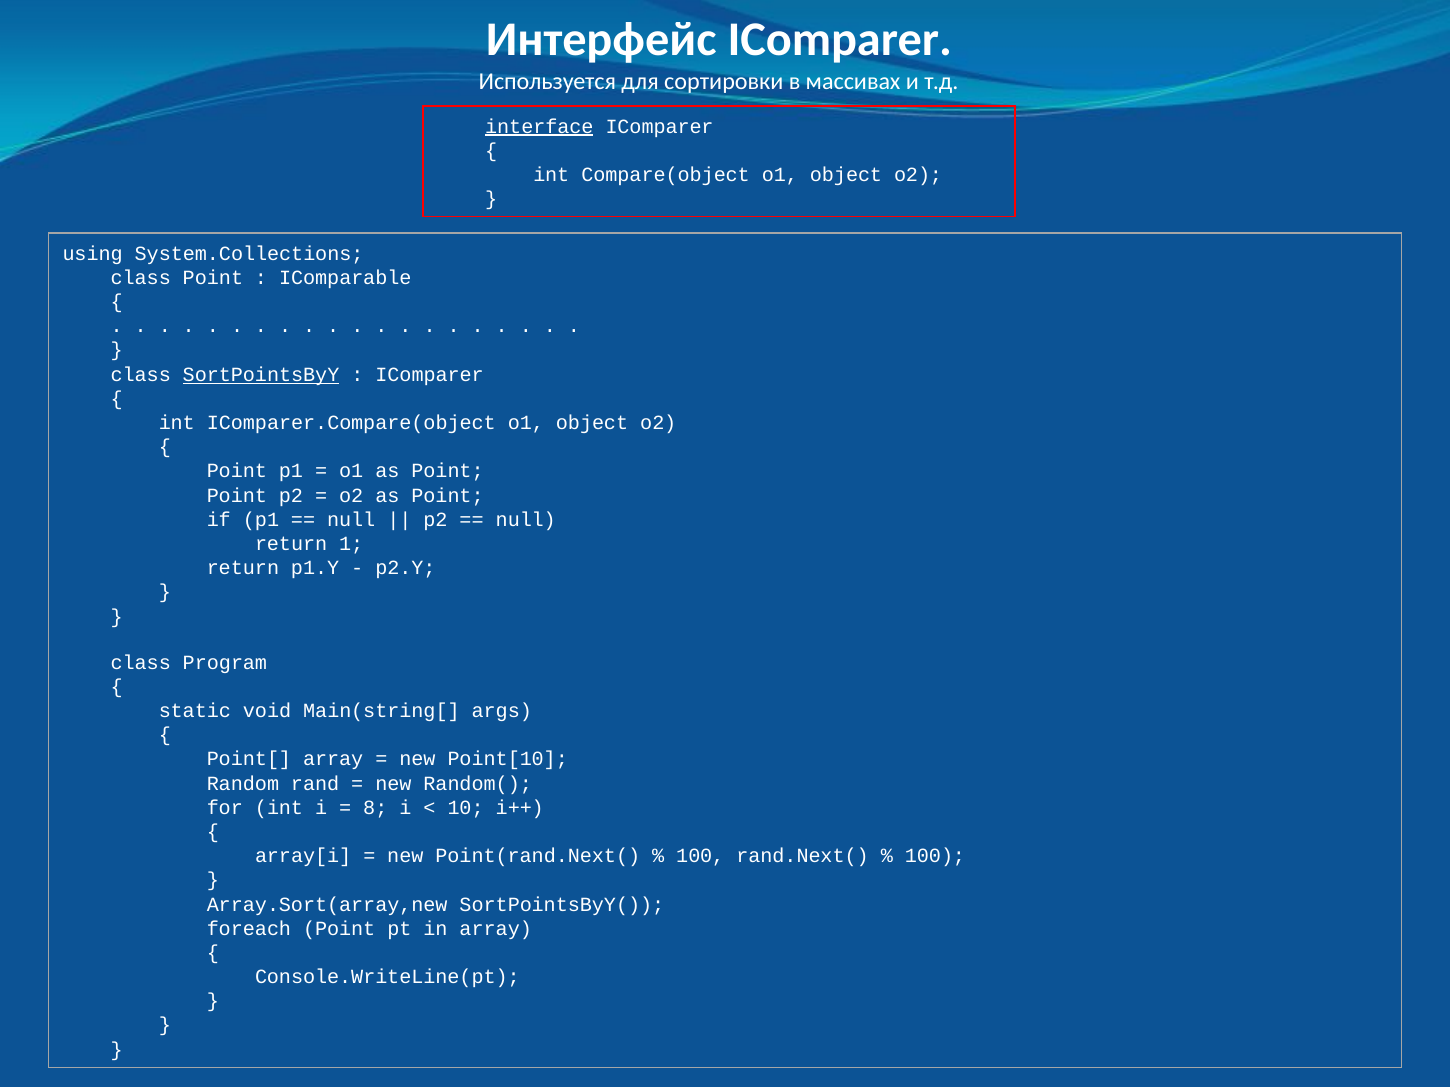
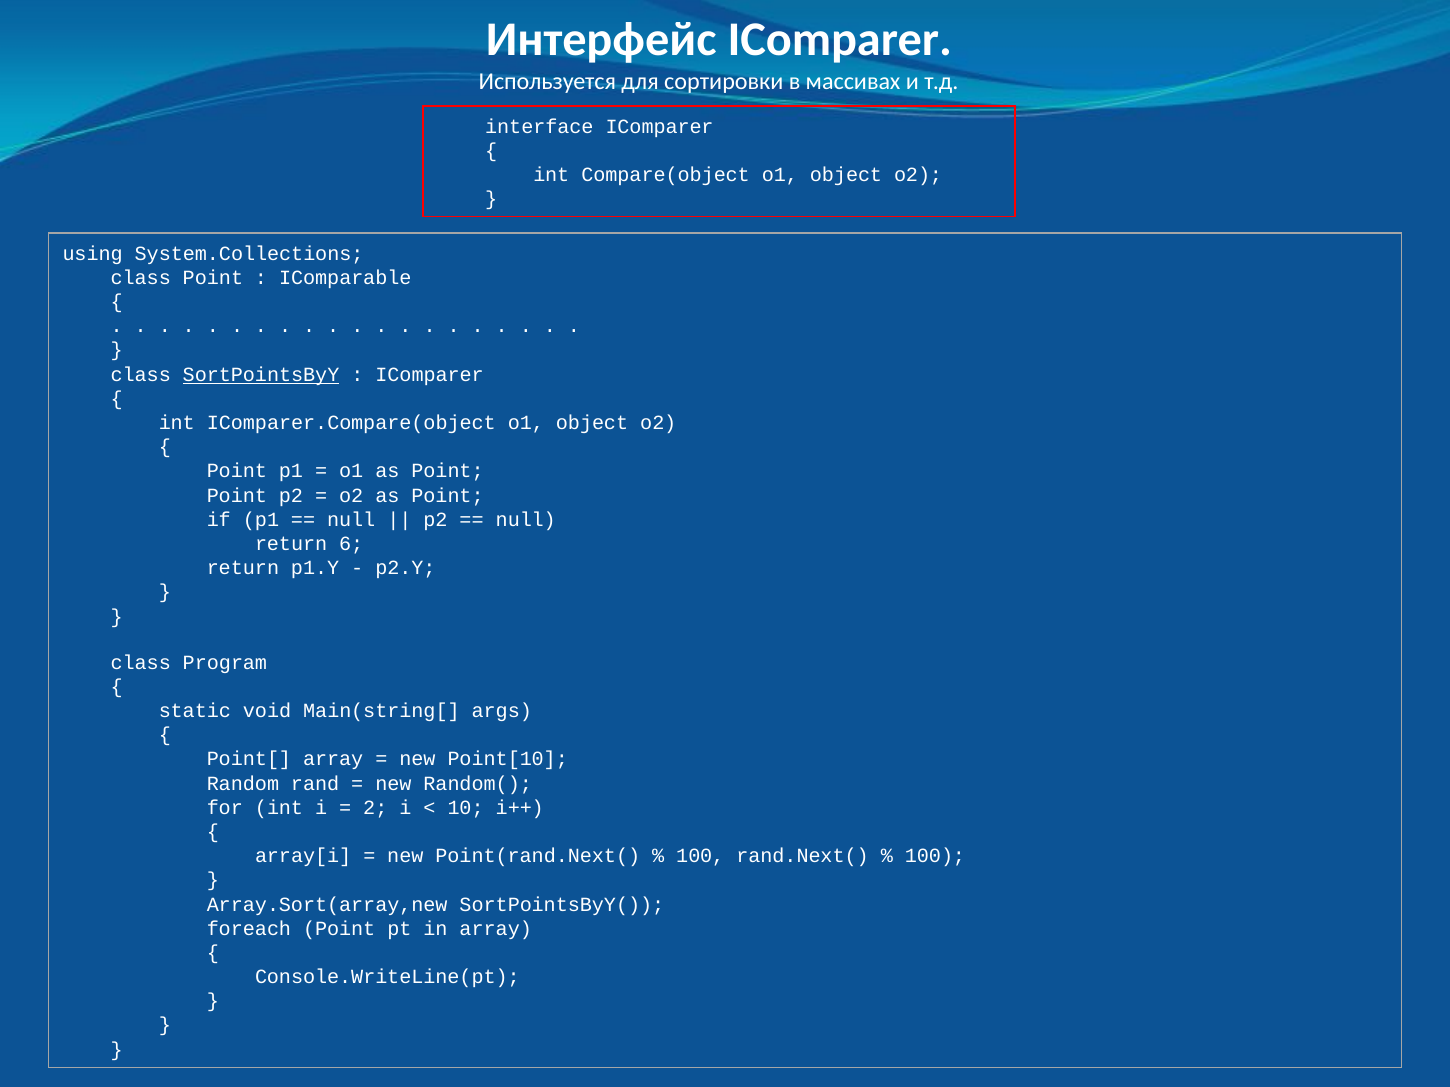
interface underline: present -> none
1: 1 -> 6
8: 8 -> 2
